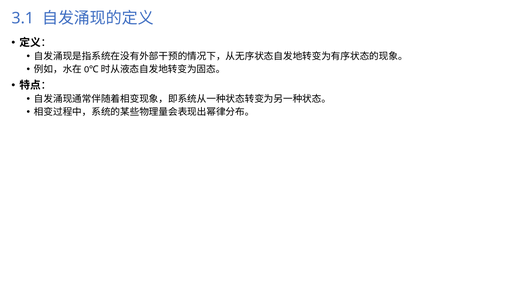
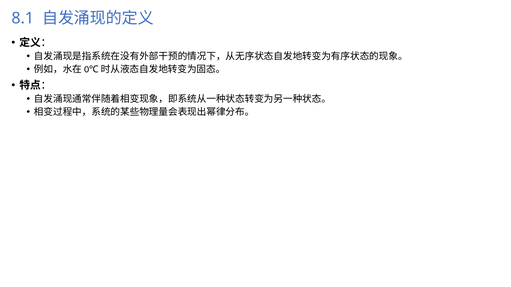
3.1: 3.1 -> 8.1
